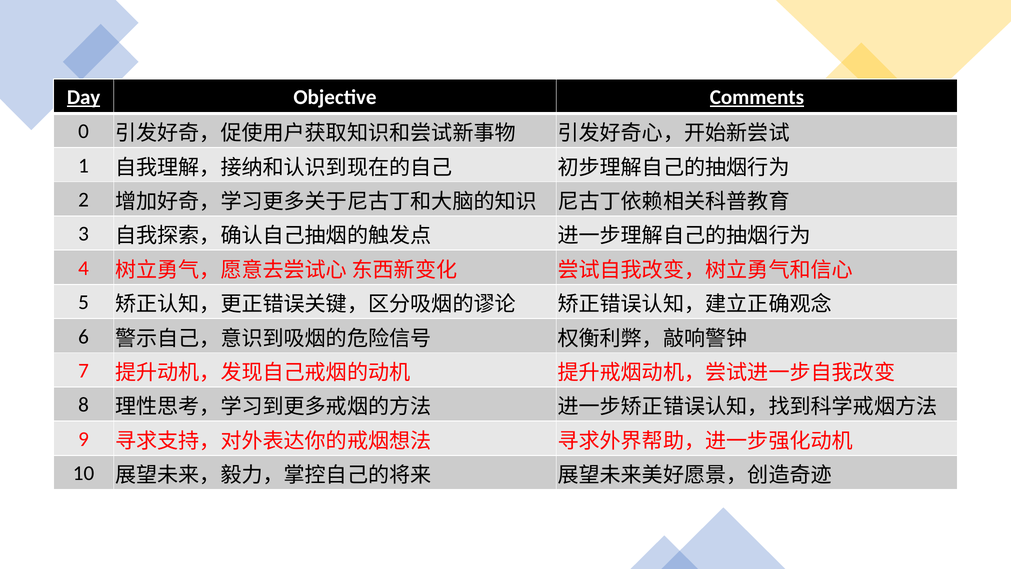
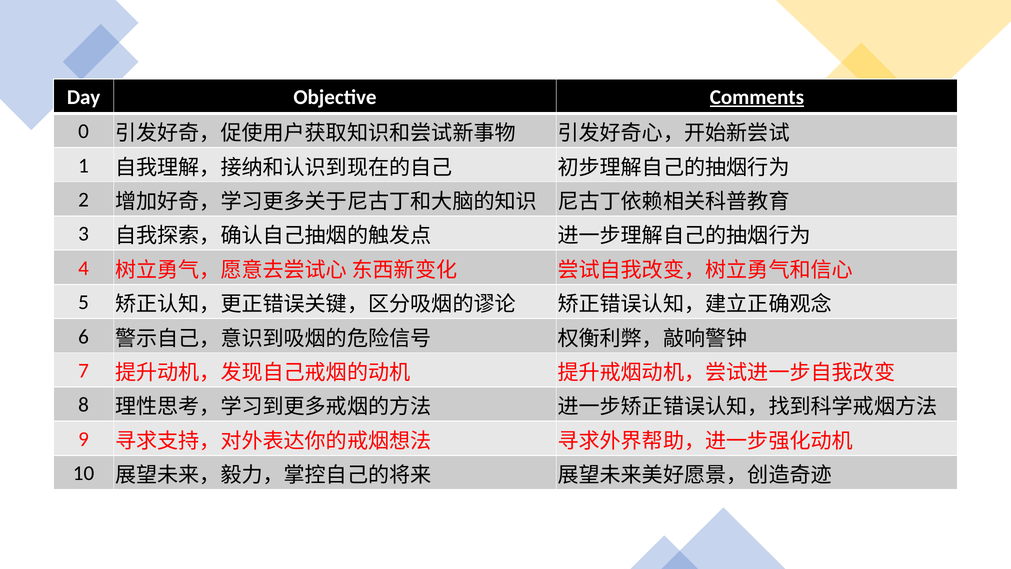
Day underline: present -> none
